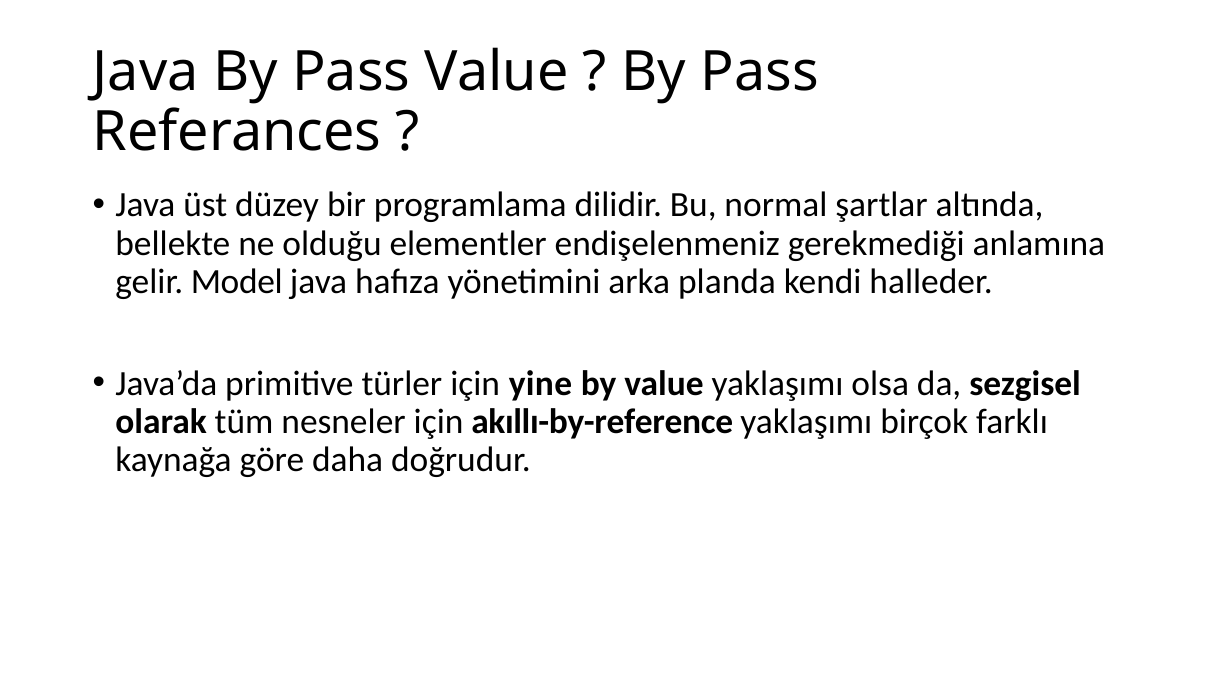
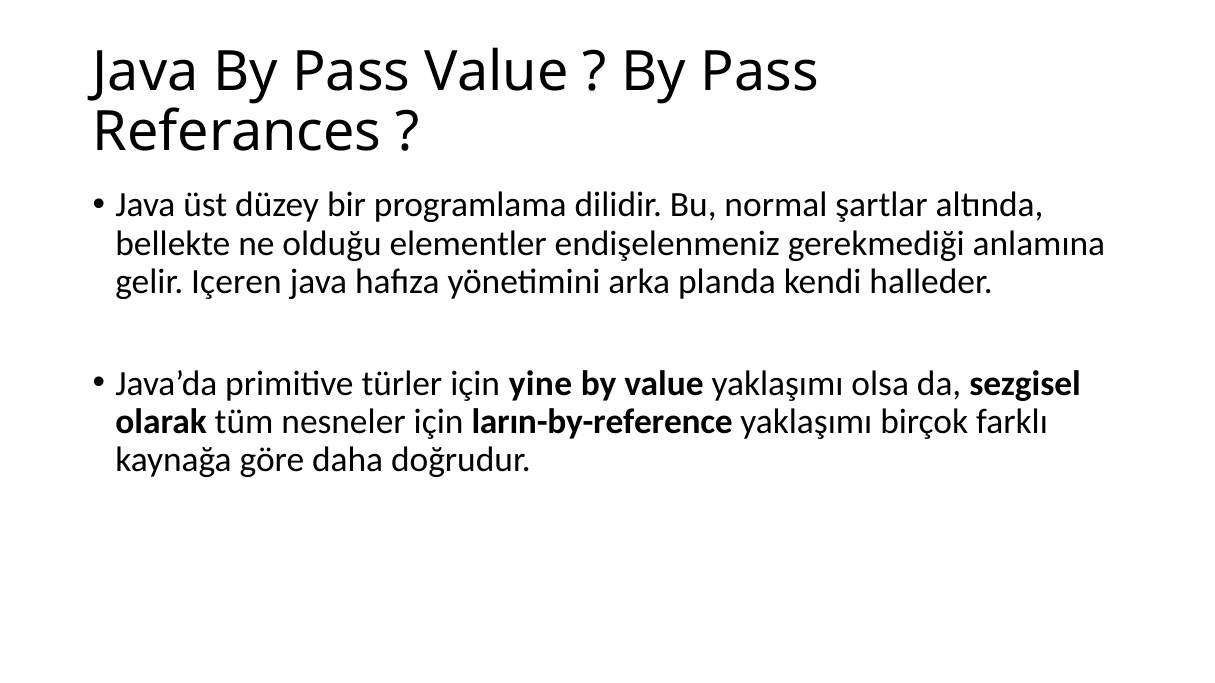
Model: Model -> Içeren
akıllı-by-reference: akıllı-by-reference -> ların-by-reference
